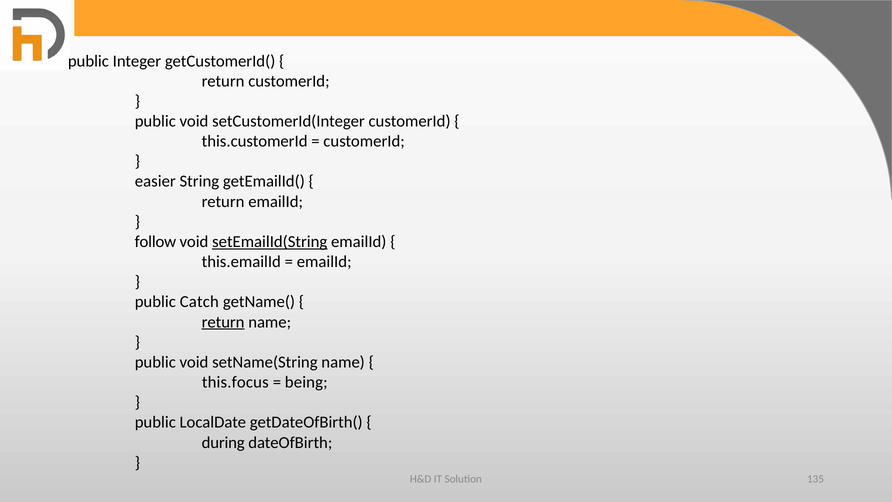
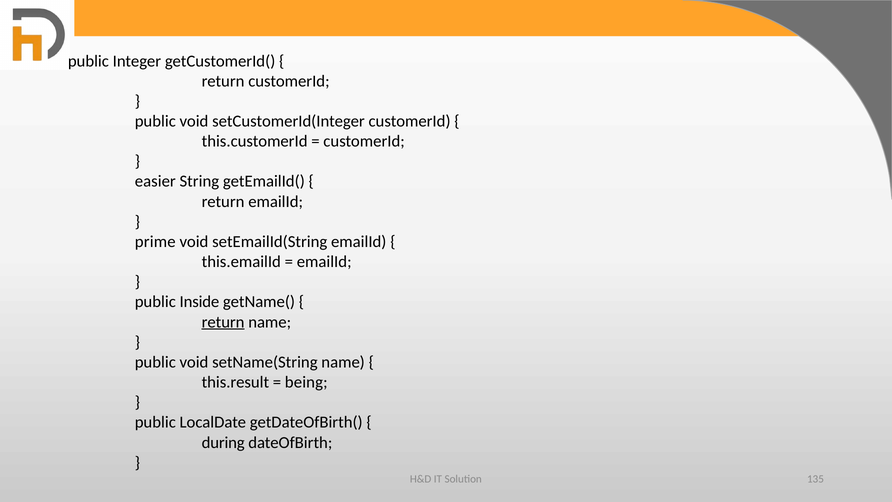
follow: follow -> prime
setEmailId(String underline: present -> none
Catch: Catch -> Inside
this.focus: this.focus -> this.result
